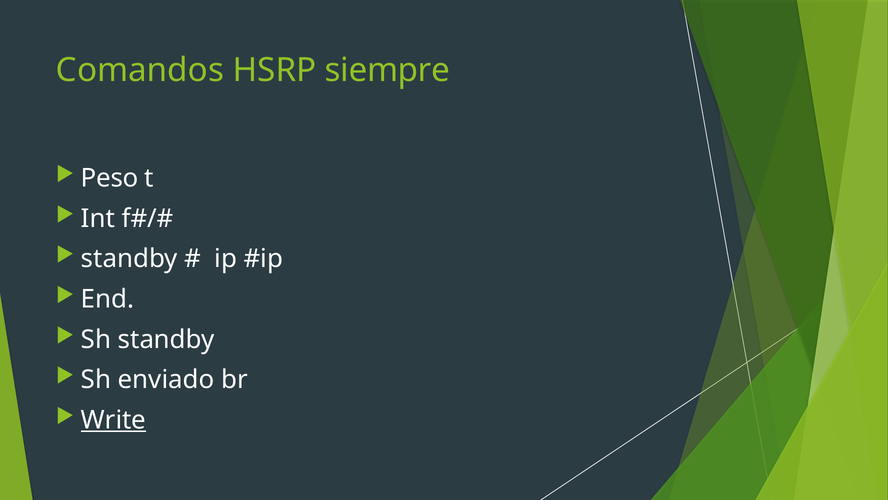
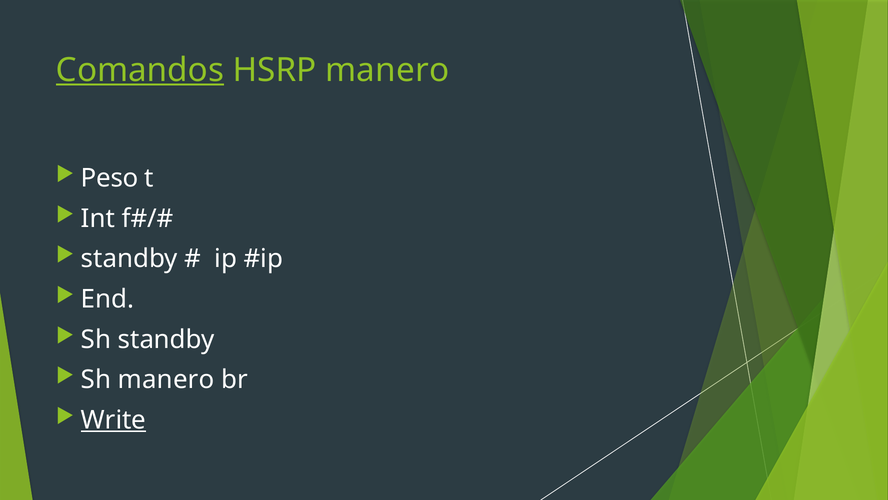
Comandos underline: none -> present
HSRP siempre: siempre -> manero
Sh enviado: enviado -> manero
